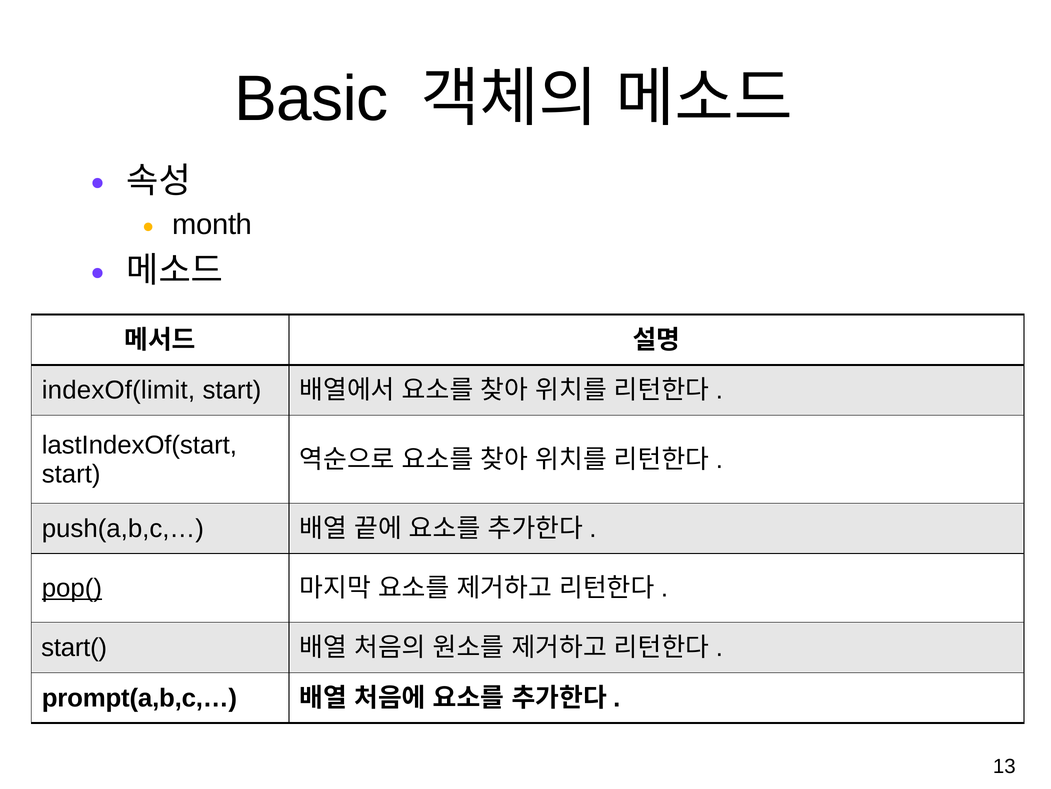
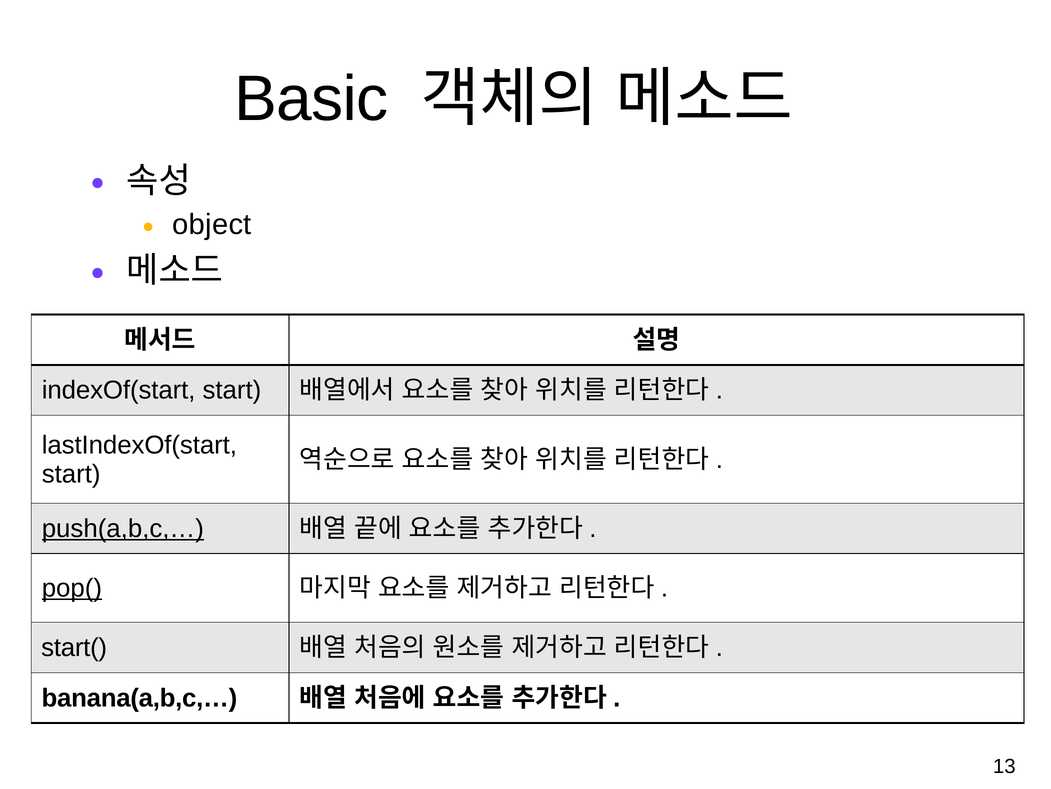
month: month -> object
indexOf(limit: indexOf(limit -> indexOf(start
push(a,b,c,… underline: none -> present
prompt(a,b,c,…: prompt(a,b,c,… -> banana(a,b,c,…
